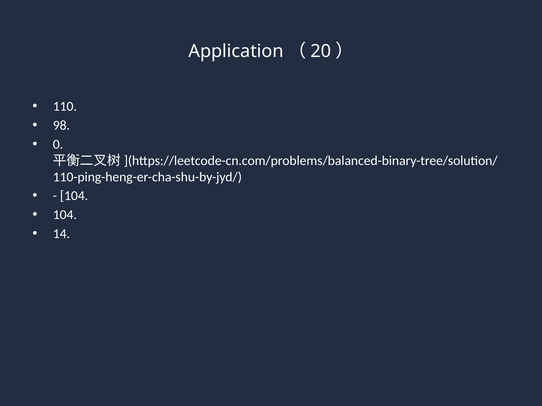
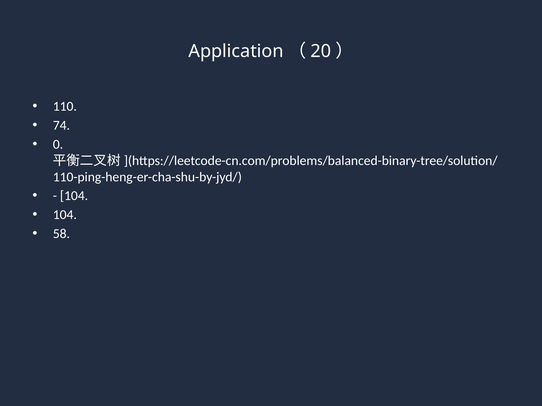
98: 98 -> 74
14: 14 -> 58
